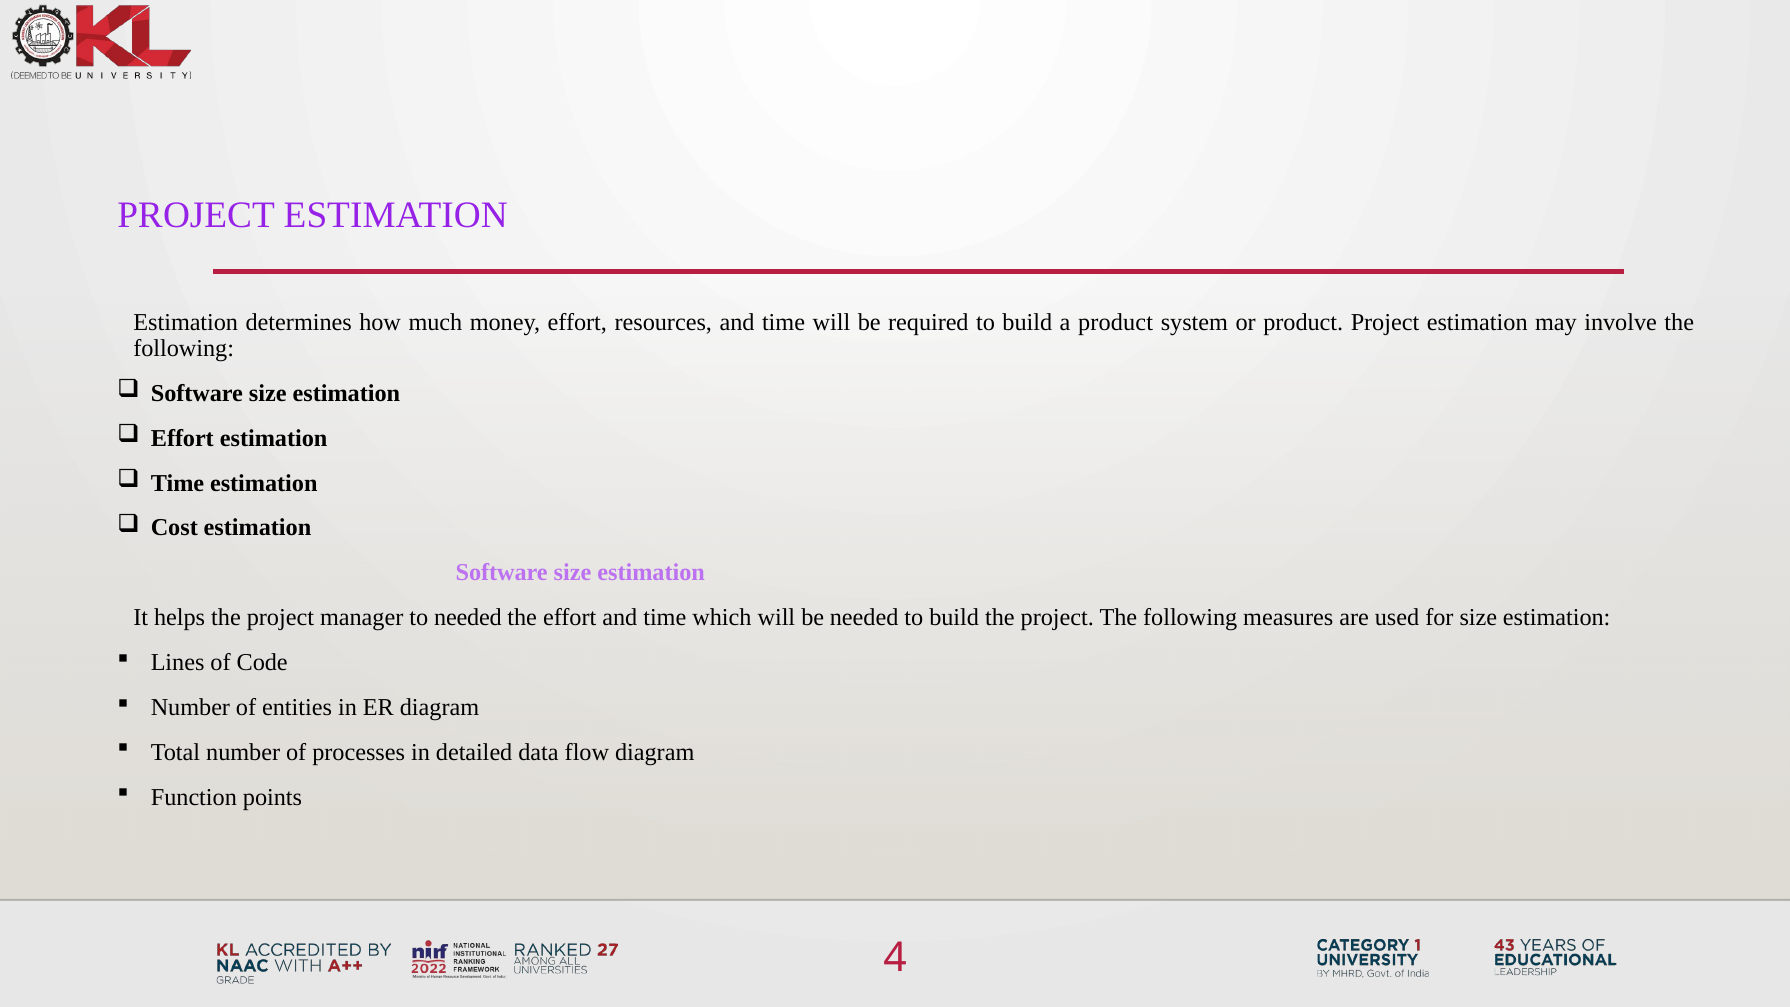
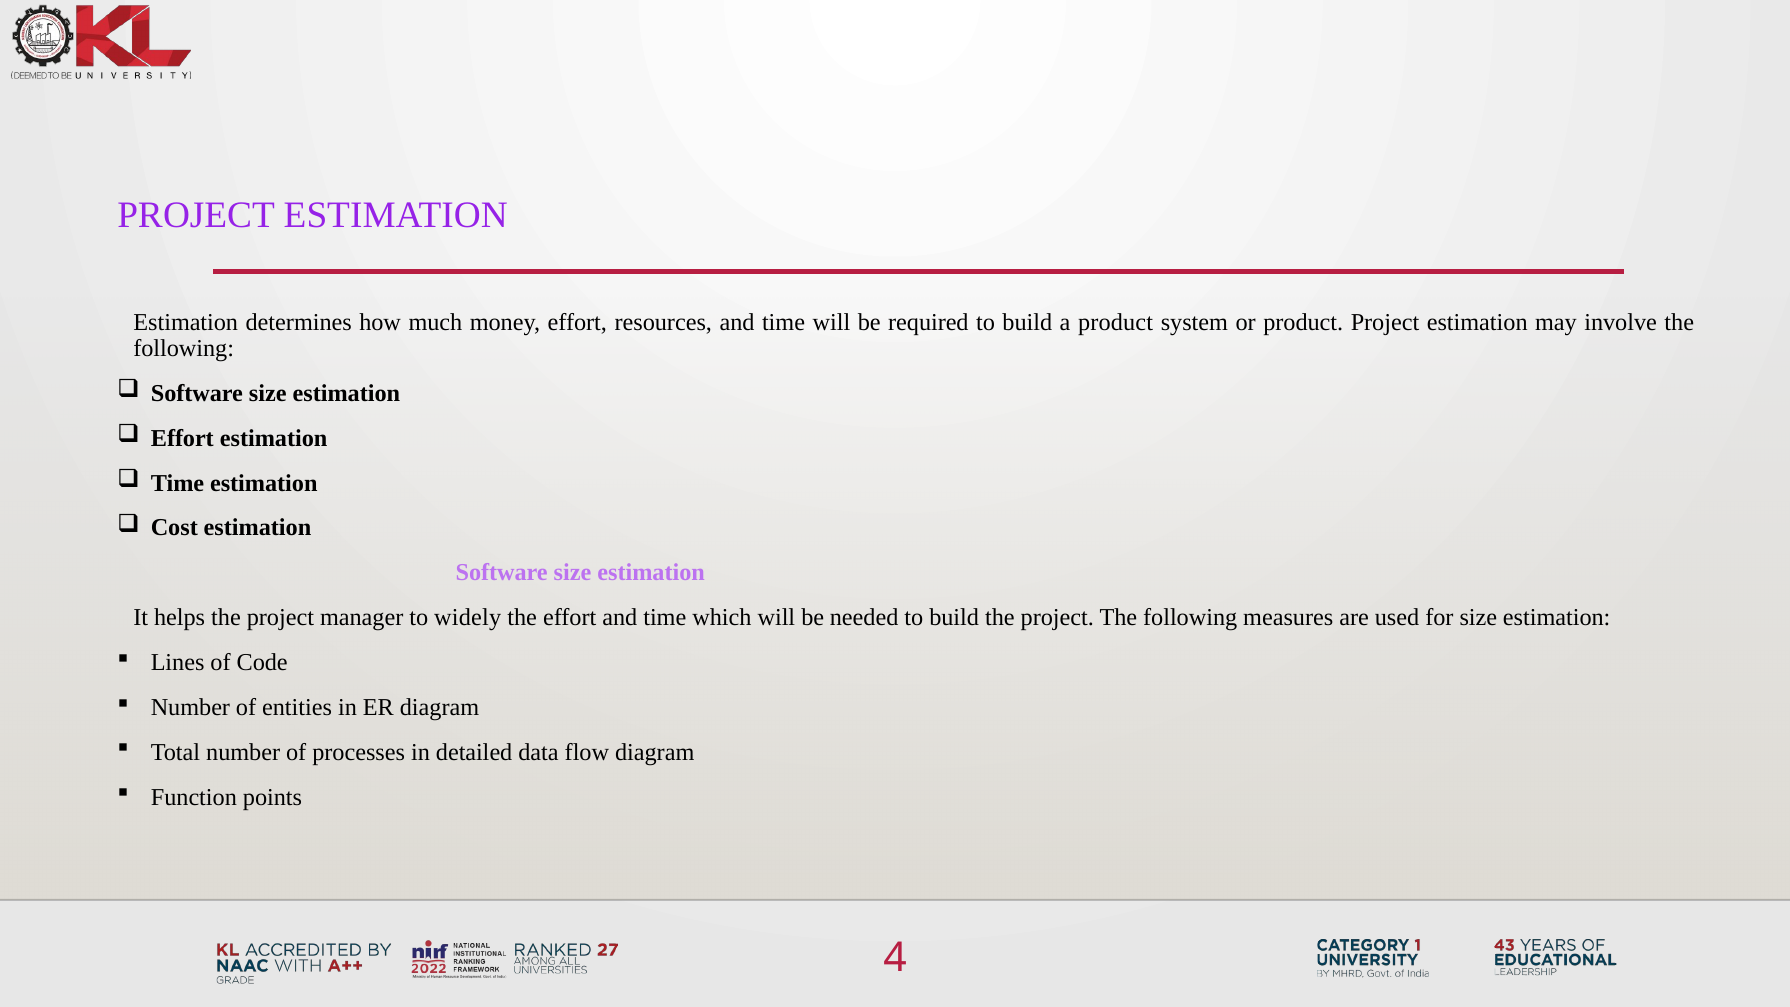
to needed: needed -> widely
